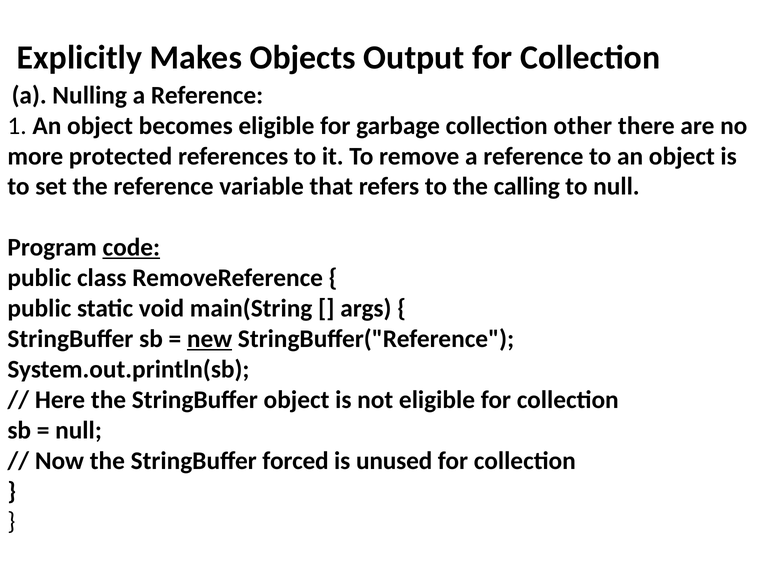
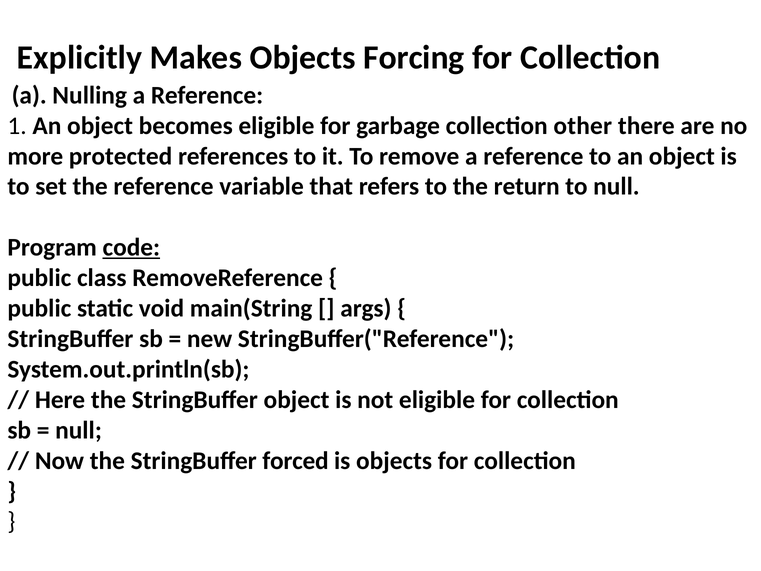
Output: Output -> Forcing
calling: calling -> return
new underline: present -> none
is unused: unused -> objects
